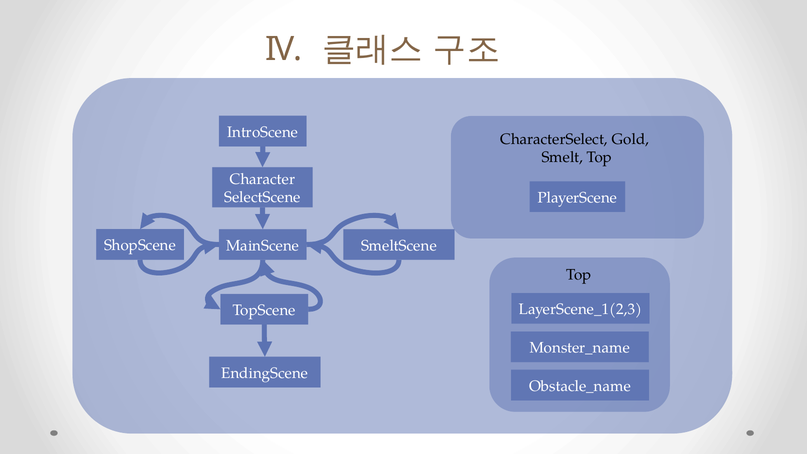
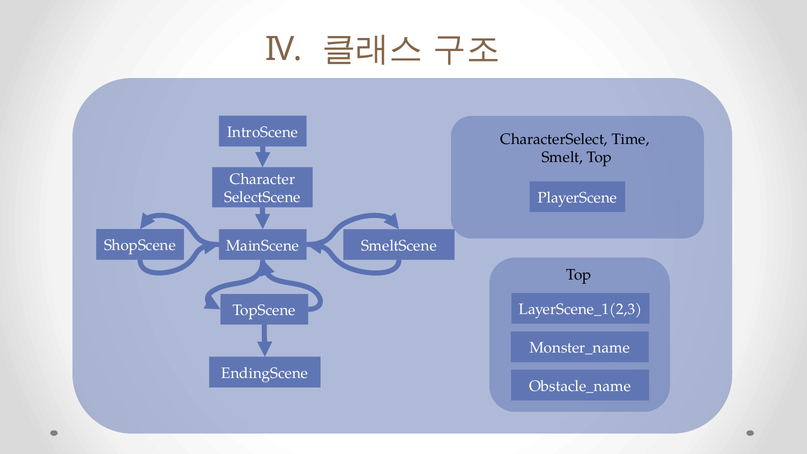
Gold: Gold -> Time
